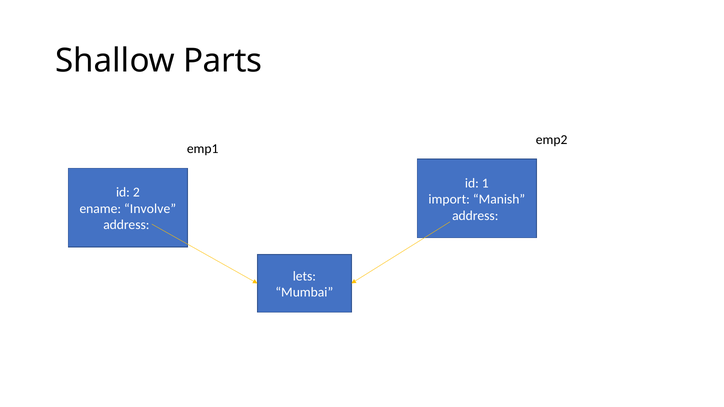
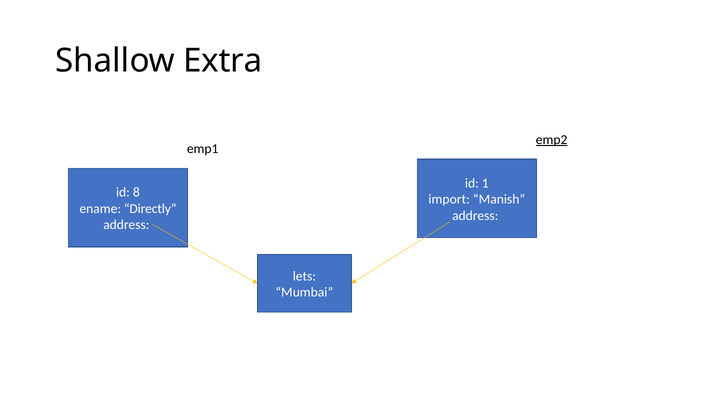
Parts: Parts -> Extra
emp2 underline: none -> present
2: 2 -> 8
Involve: Involve -> Directly
